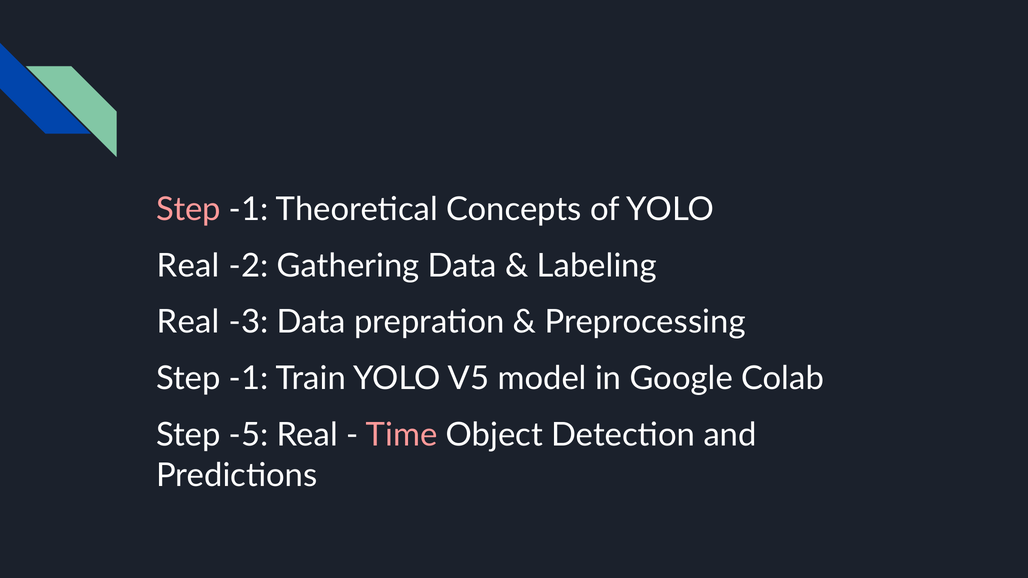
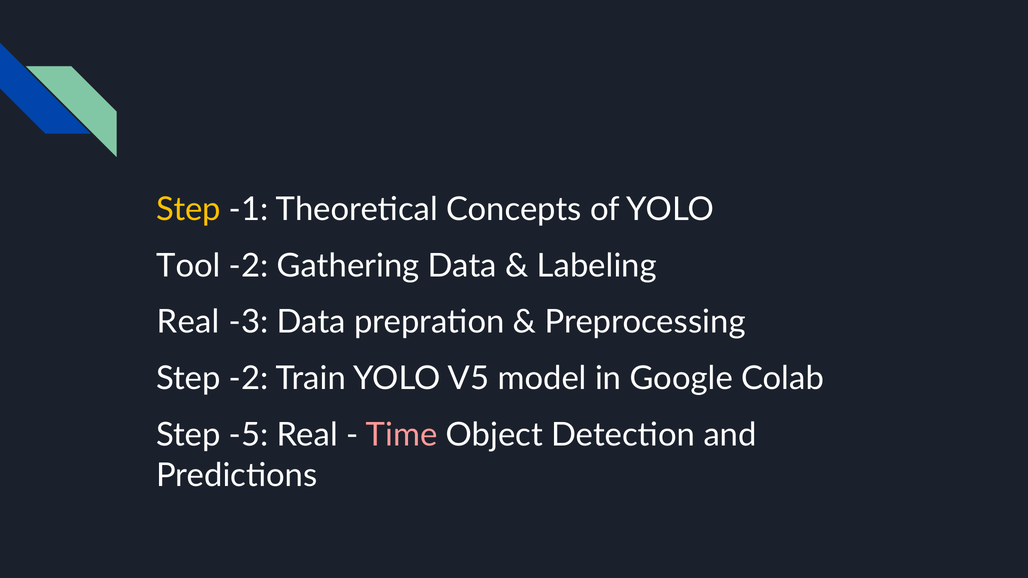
Step at (188, 210) colour: pink -> yellow
Real at (188, 266): Real -> Tool
-1 at (249, 379): -1 -> -2
